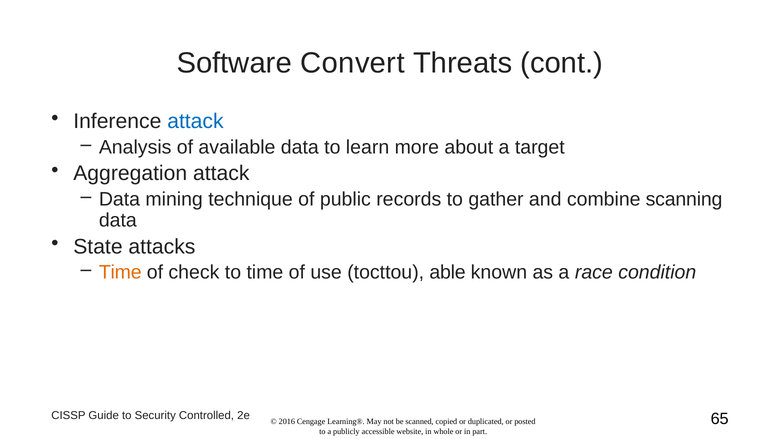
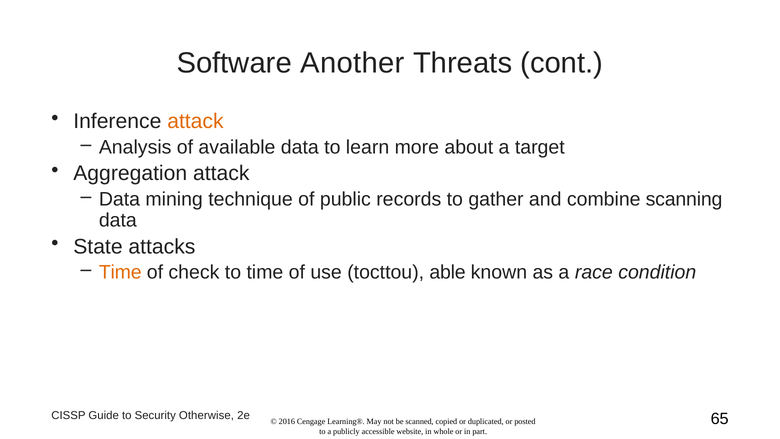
Convert: Convert -> Another
attack at (195, 121) colour: blue -> orange
Controlled: Controlled -> Otherwise
